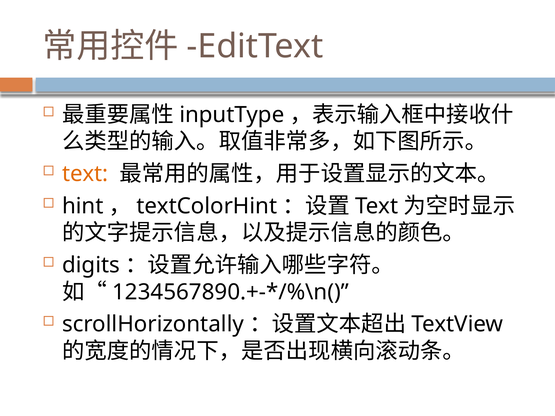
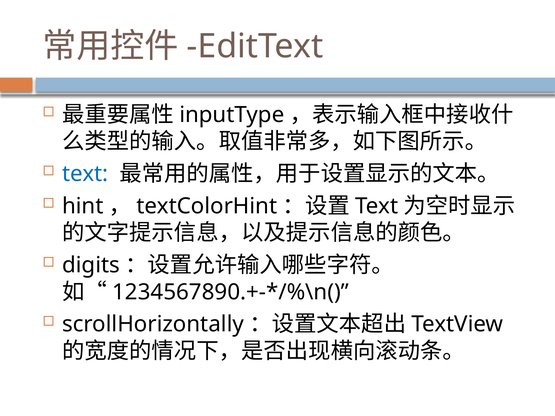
text at (85, 174) colour: orange -> blue
